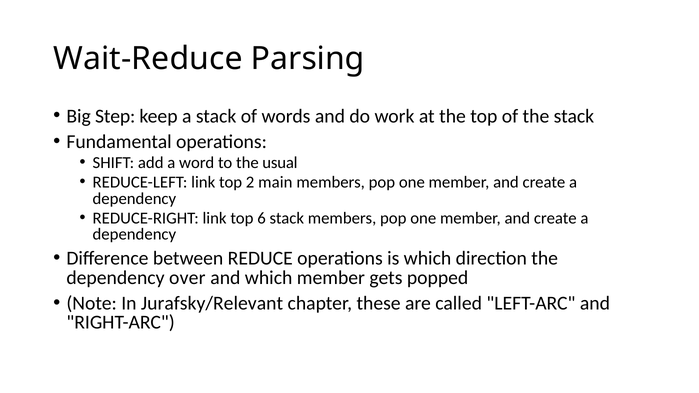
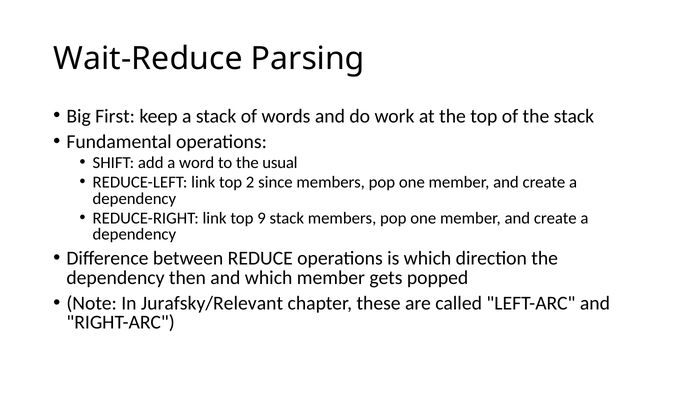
Step: Step -> First
main: main -> since
6: 6 -> 9
over: over -> then
